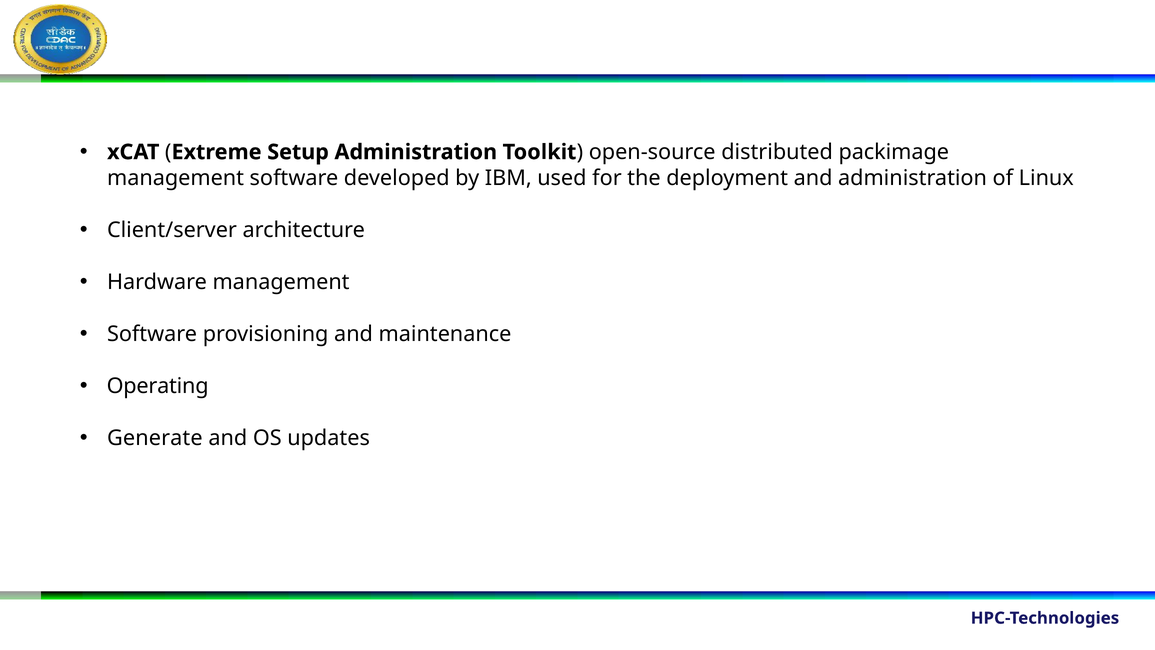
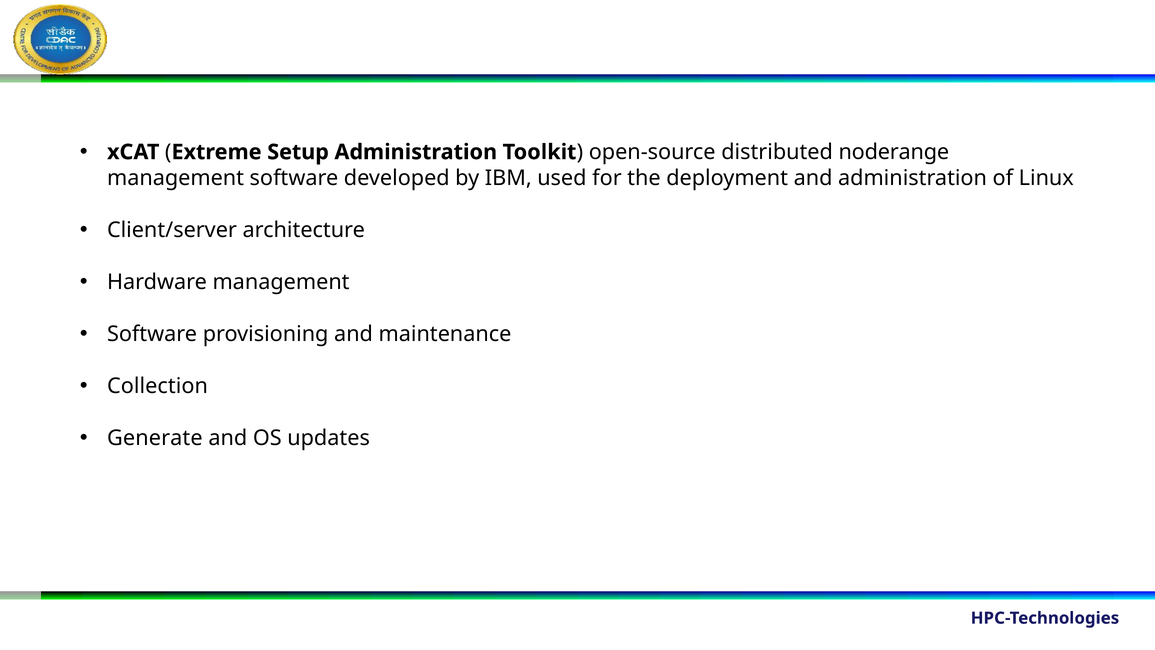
packimage: packimage -> noderange
Operating: Operating -> Collection
